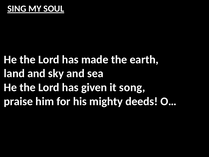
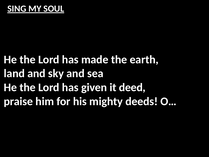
song: song -> deed
